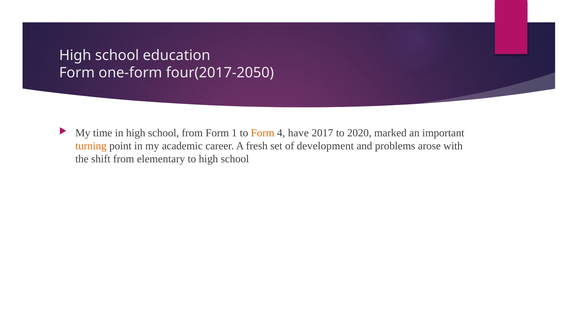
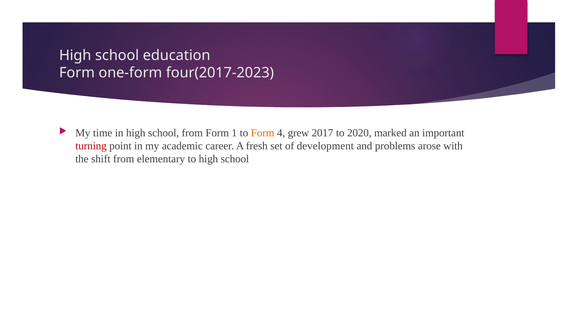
four(2017-2050: four(2017-2050 -> four(2017-2023
have: have -> grew
turning colour: orange -> red
